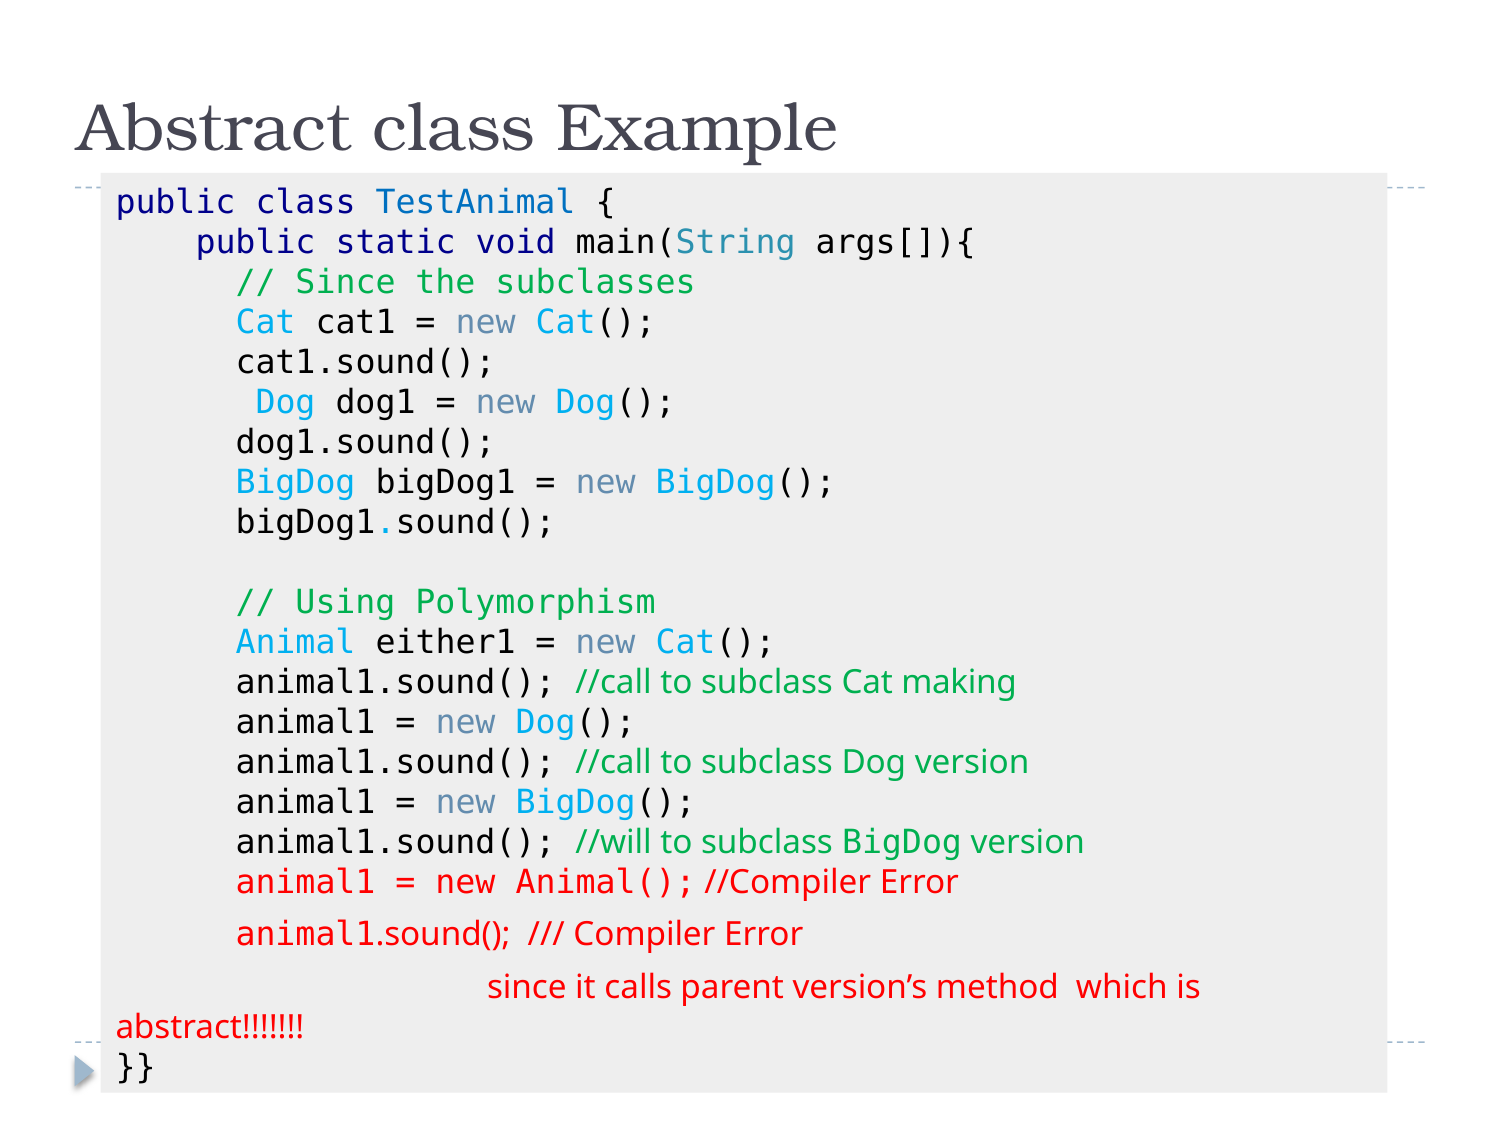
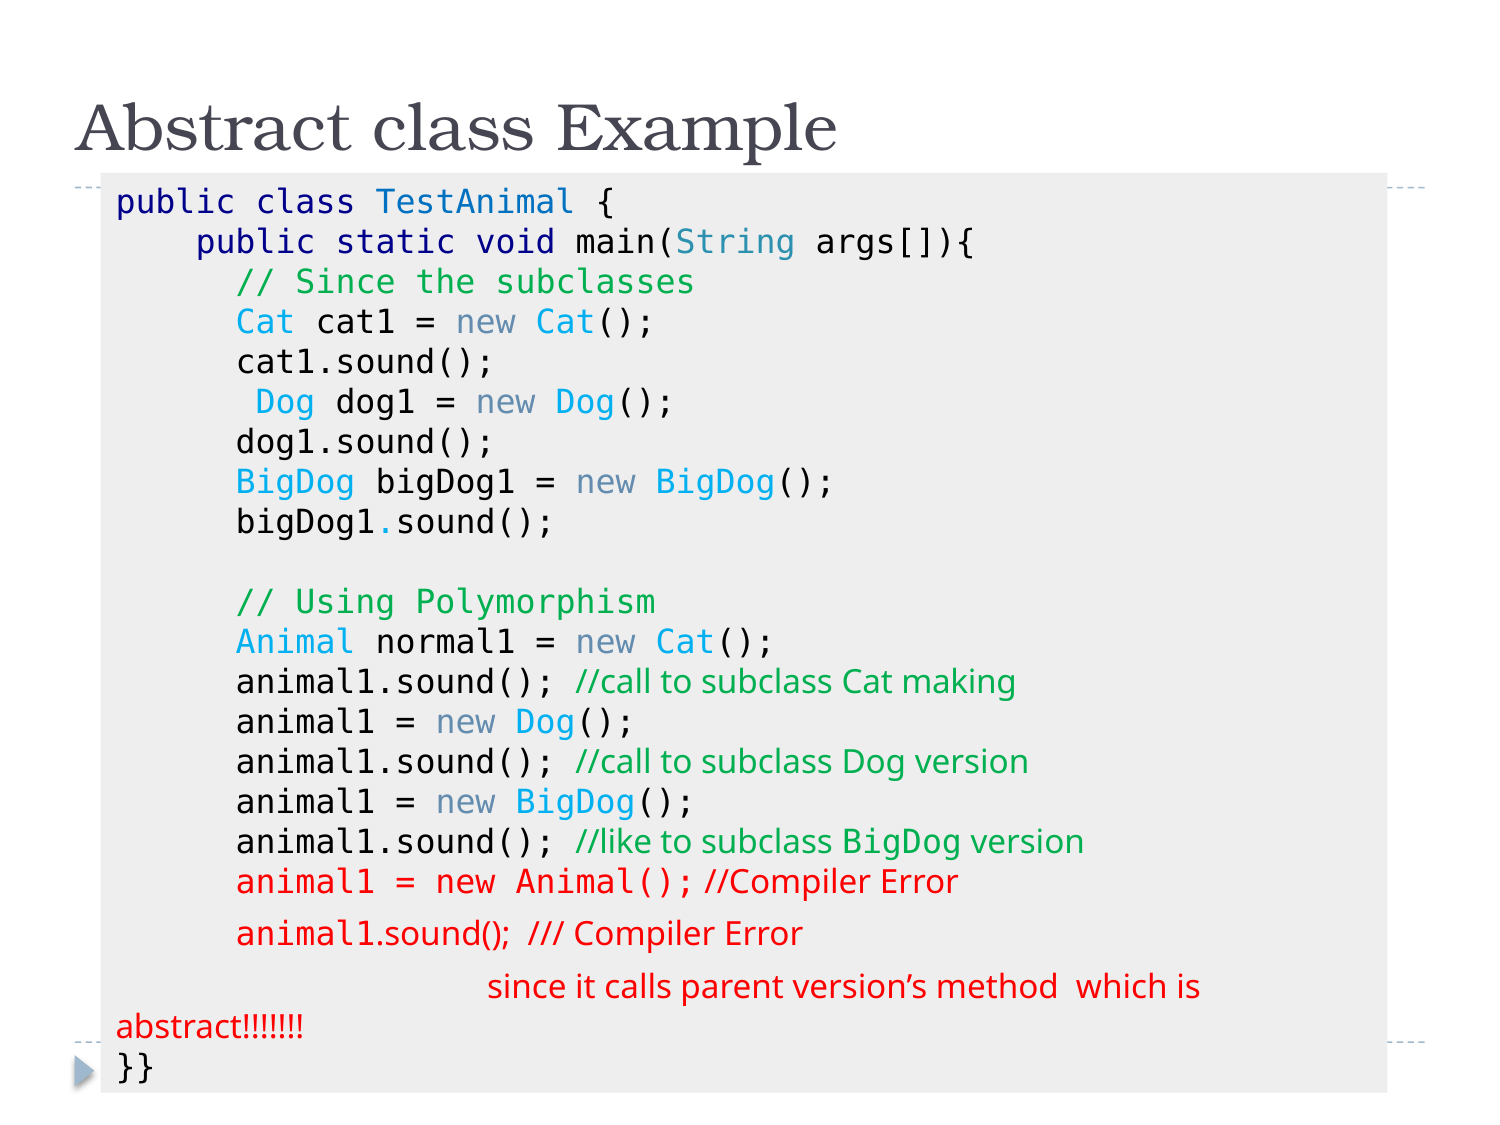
either1: either1 -> normal1
//will: //will -> //like
